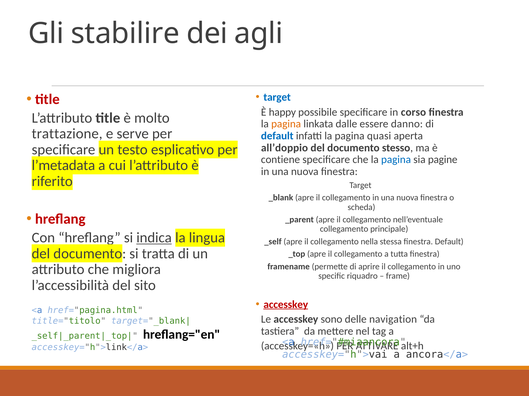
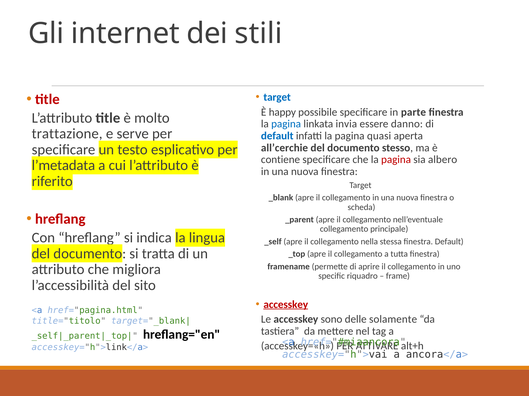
stabilire: stabilire -> internet
agli: agli -> stili
corso: corso -> parte
pagina at (286, 124) colour: orange -> blue
dalle: dalle -> invia
all’doppio: all’doppio -> all’cerchie
pagina at (396, 160) colour: blue -> red
pagine: pagine -> albero
indica underline: present -> none
navigation: navigation -> solamente
